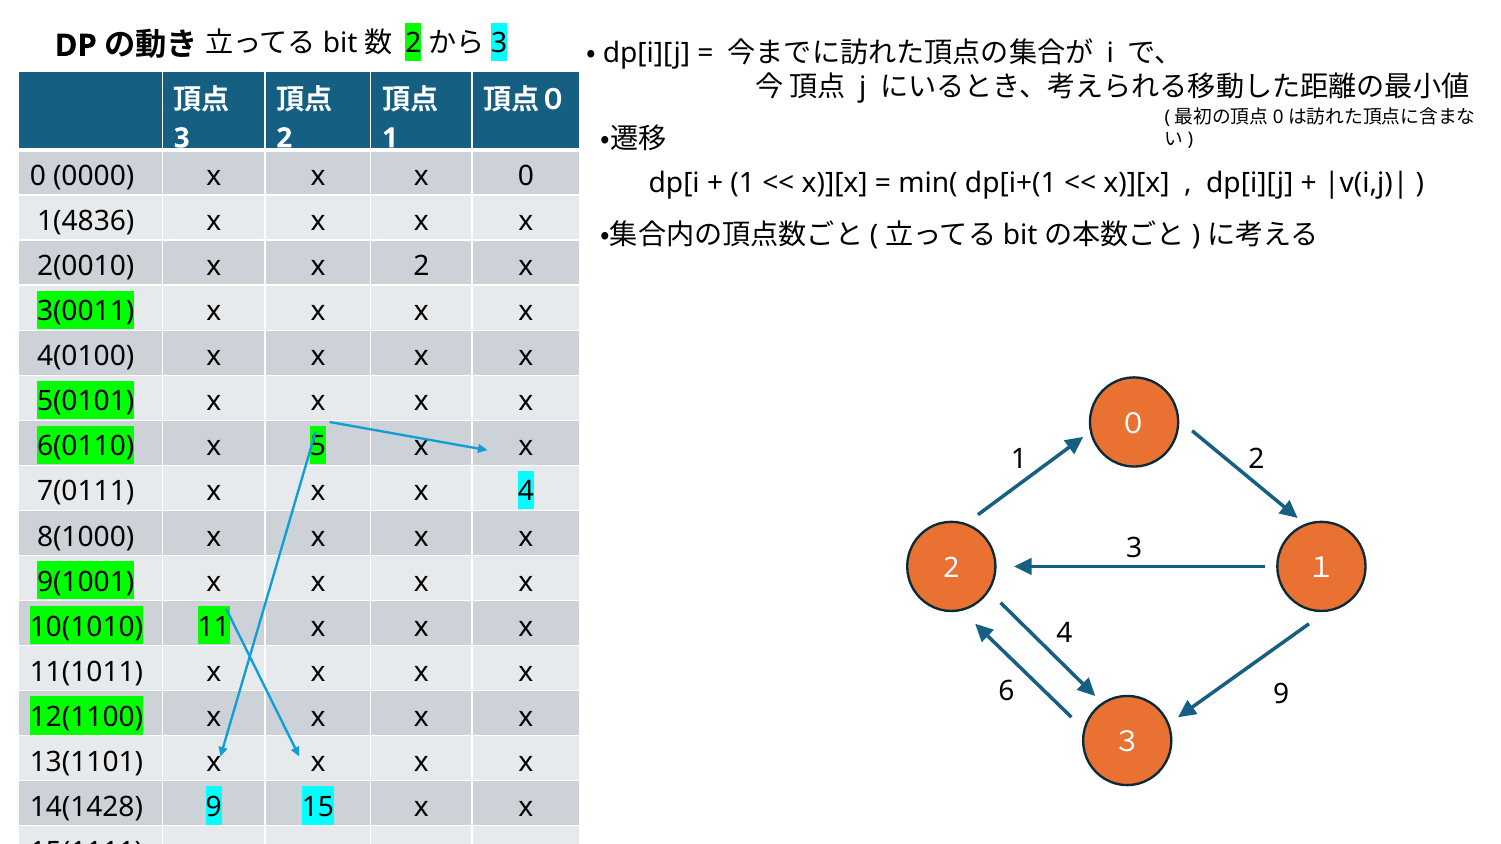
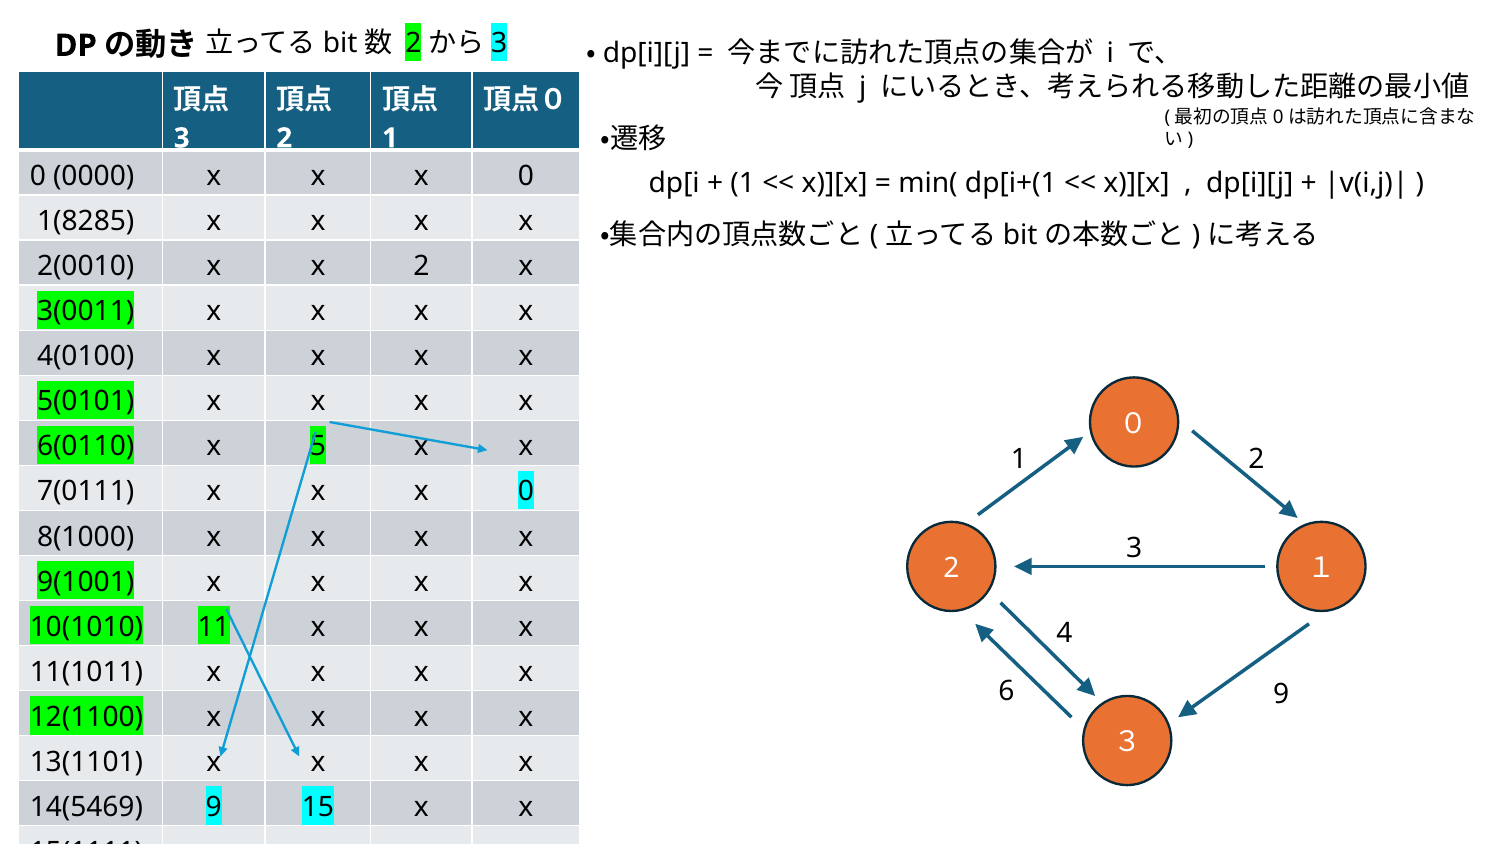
1(4836: 1(4836 -> 1(8285
4 at (526, 492): 4 -> 0
14(1428: 14(1428 -> 14(5469
